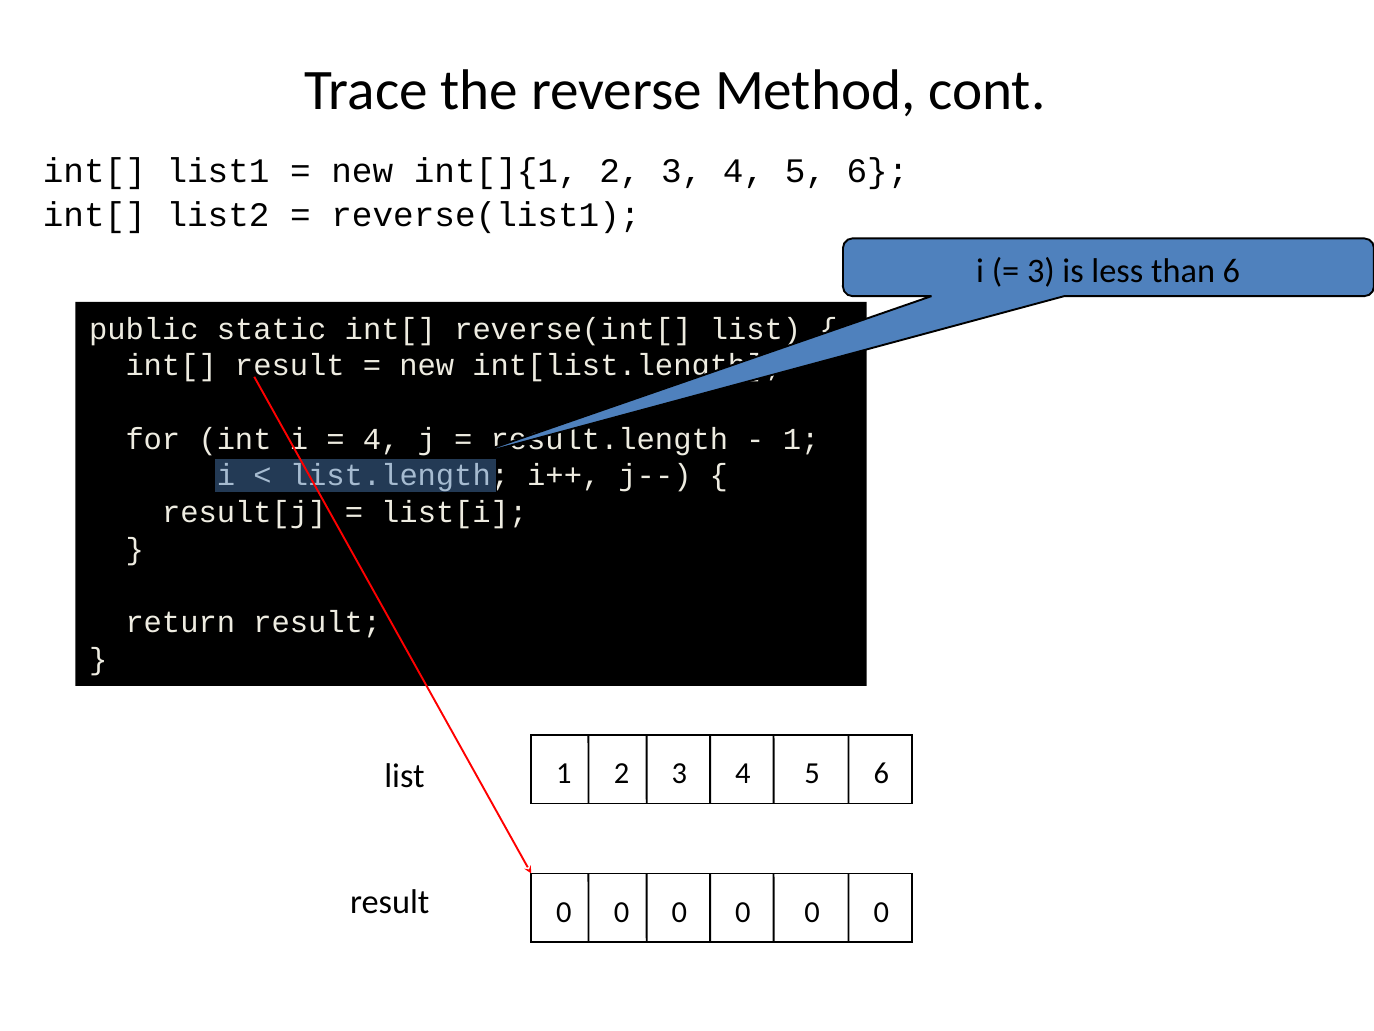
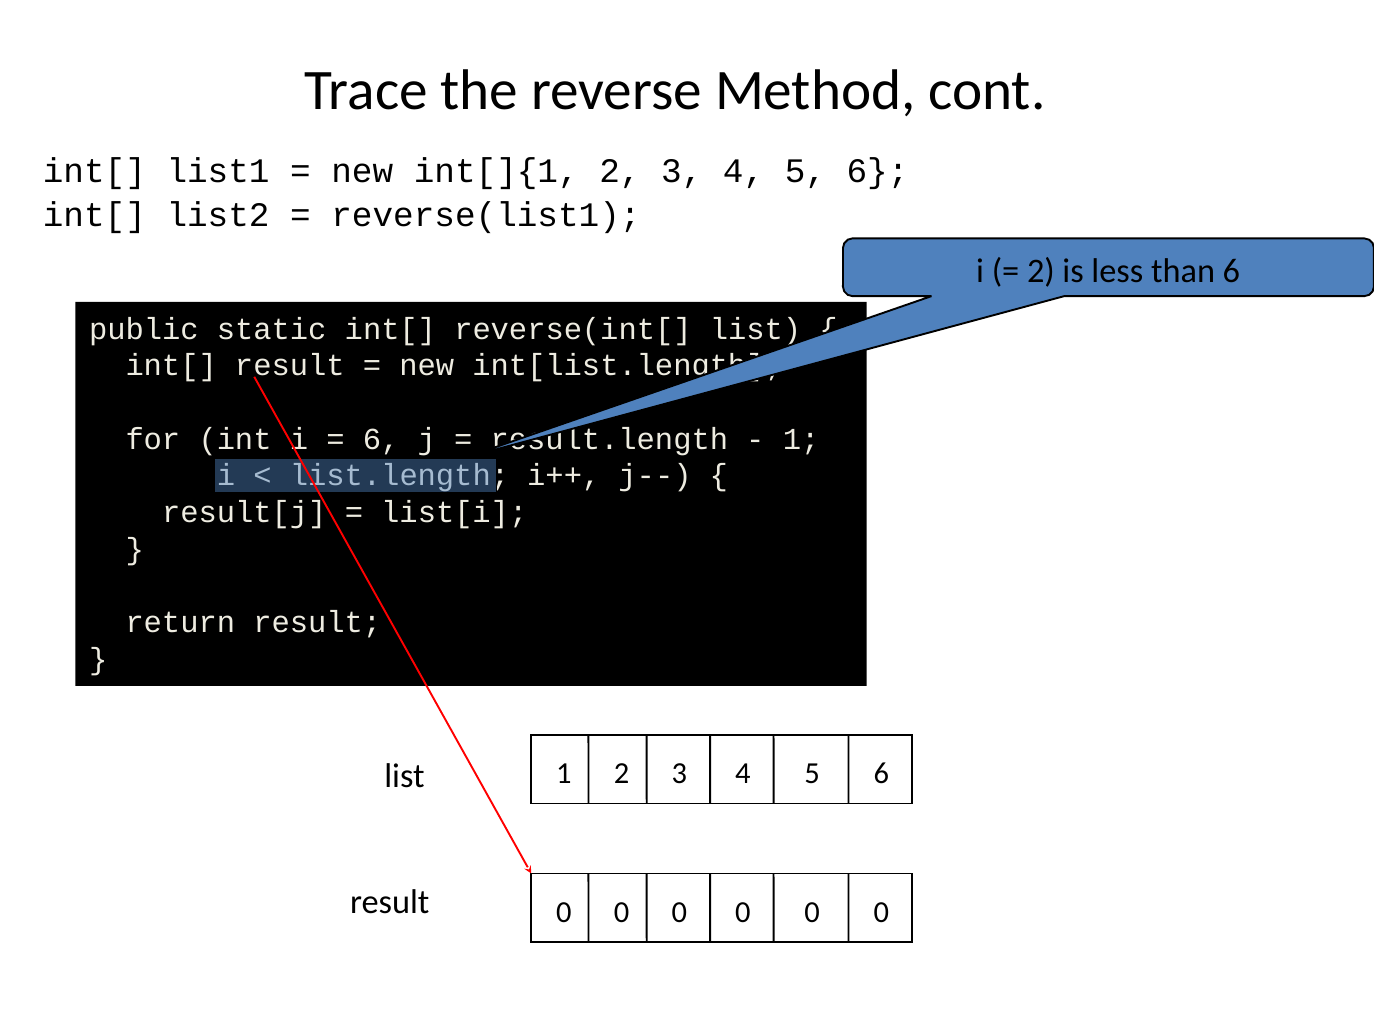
3 at (1041, 271): 3 -> 2
4 at (381, 439): 4 -> 6
